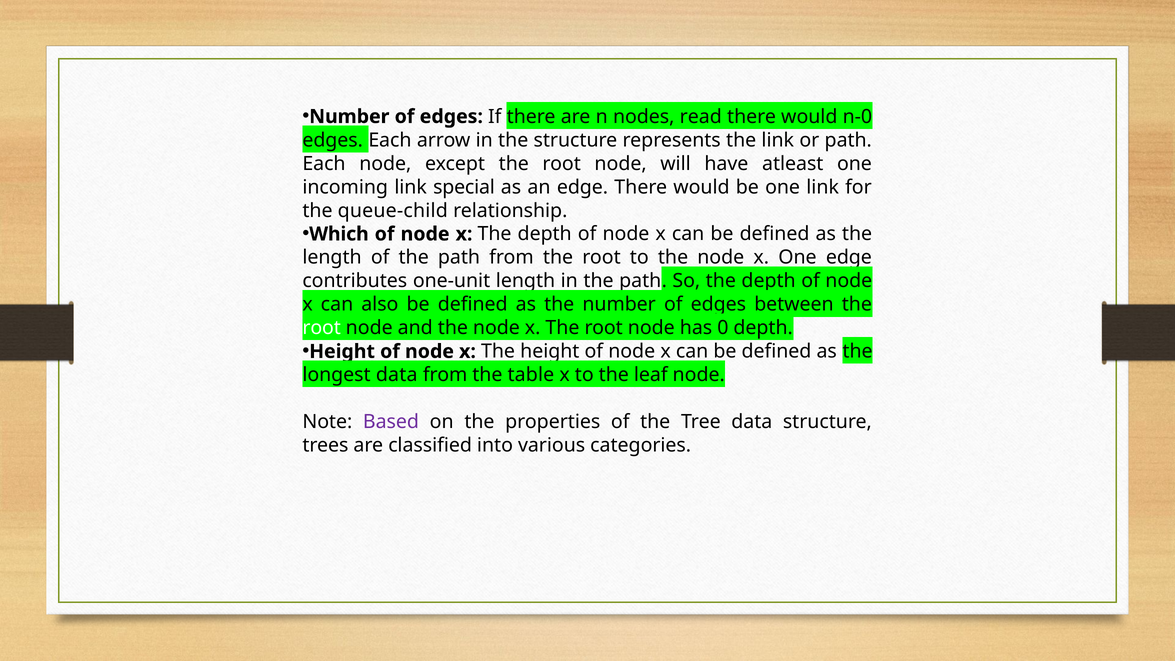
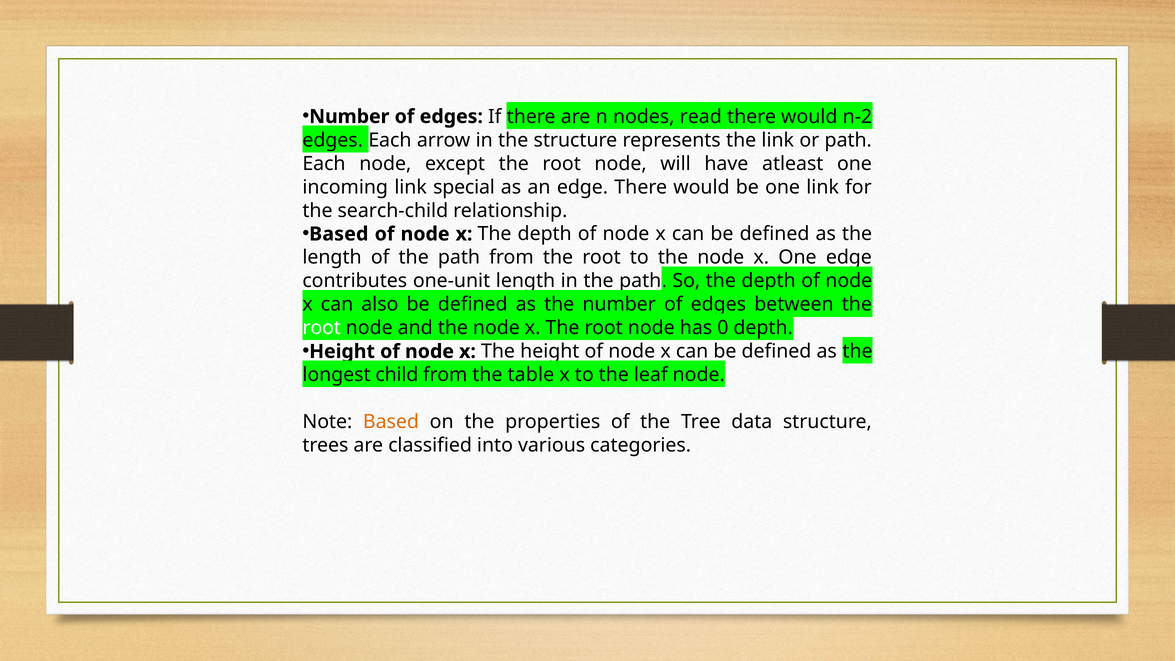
n-0: n-0 -> n-2
queue-child: queue-child -> search-child
Which at (339, 234): Which -> Based
longest data: data -> child
Based at (391, 422) colour: purple -> orange
